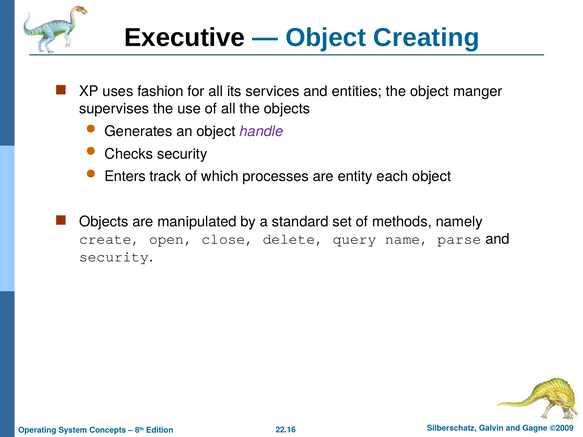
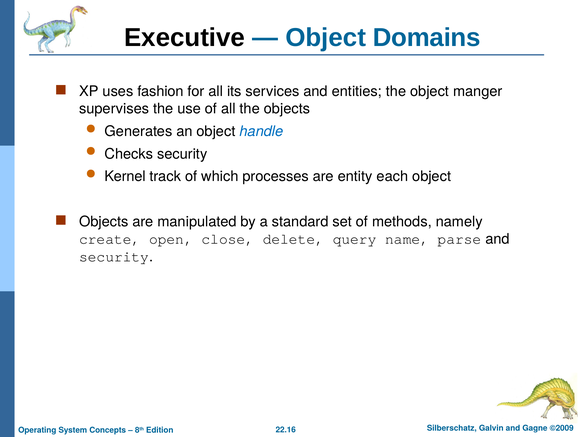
Creating: Creating -> Domains
handle colour: purple -> blue
Enters: Enters -> Kernel
